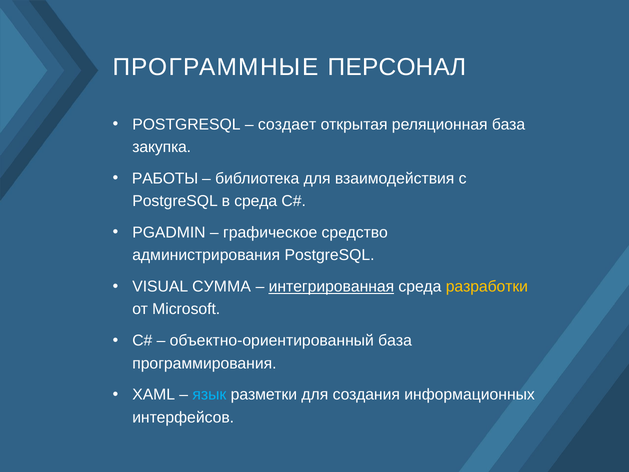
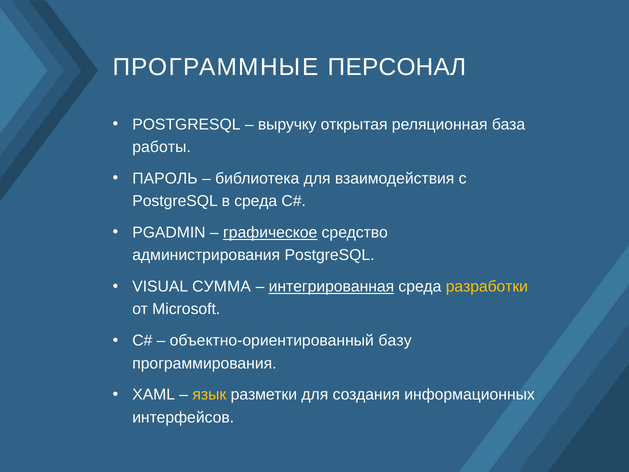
создает: создает -> выручку
закупка: закупка -> работы
РАБОТЫ: РАБОТЫ -> ПАРОЛЬ
графическое underline: none -> present
объектно-ориентированный база: база -> базу
язык colour: light blue -> yellow
